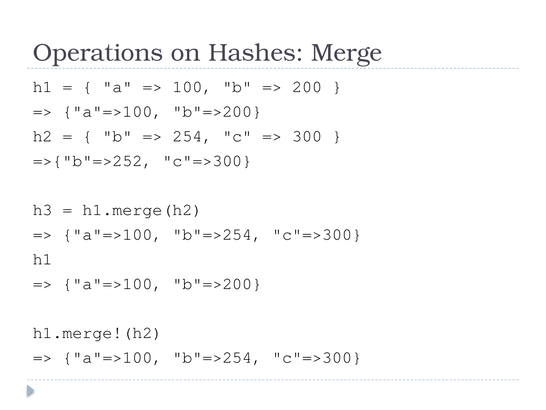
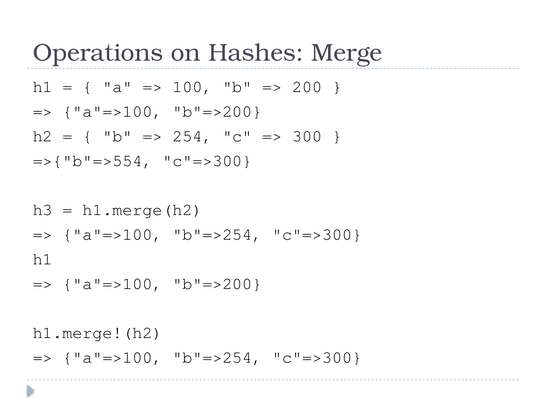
=>{"b"=>252: =>{"b"=>252 -> =>{"b"=>554
